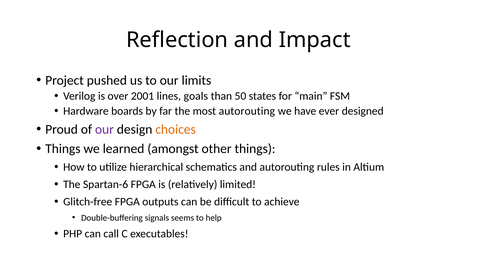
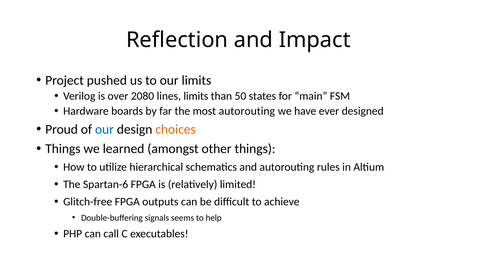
2001: 2001 -> 2080
lines goals: goals -> limits
our at (104, 129) colour: purple -> blue
